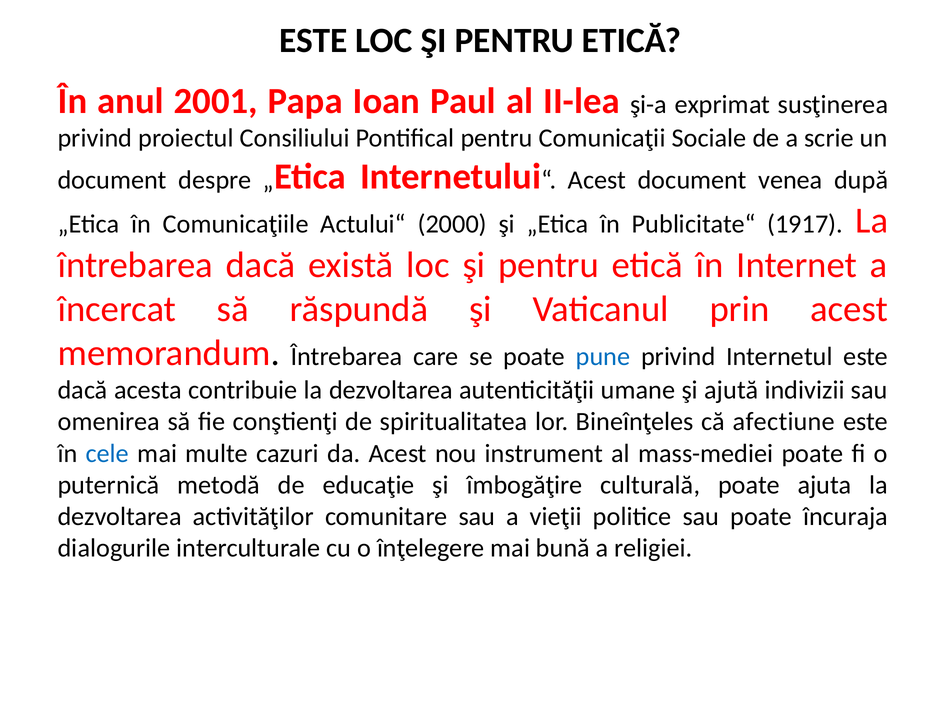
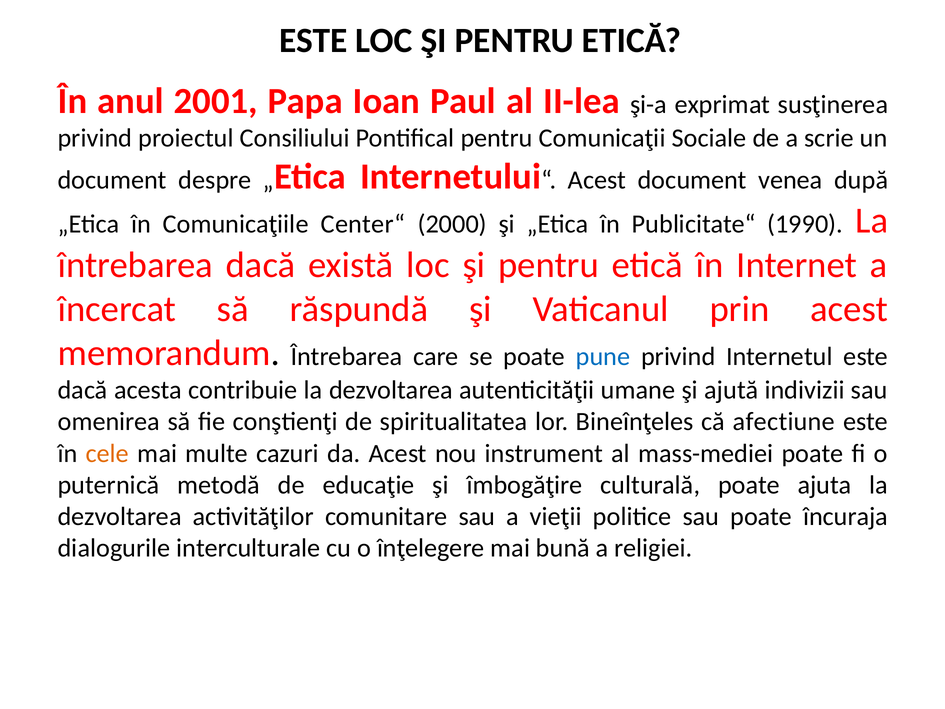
Actului“: Actului“ -> Center“
1917: 1917 -> 1990
cele colour: blue -> orange
